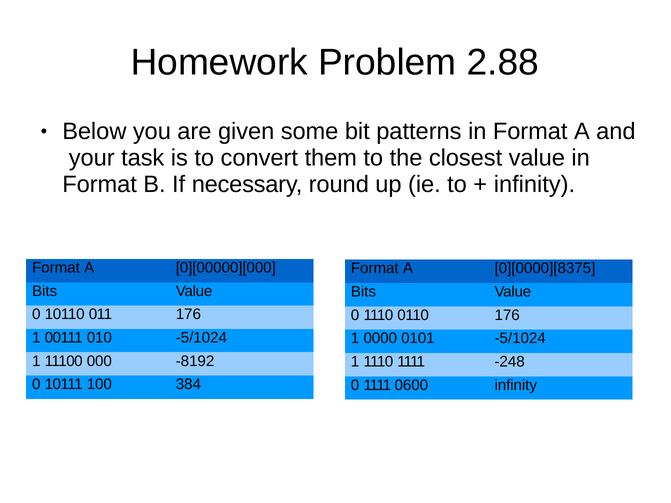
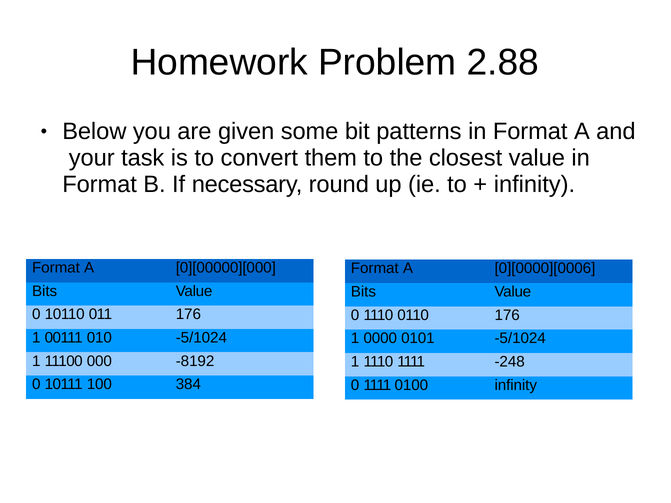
0][0000][8375: 0][0000][8375 -> 0][0000][0006
0600: 0600 -> 0100
